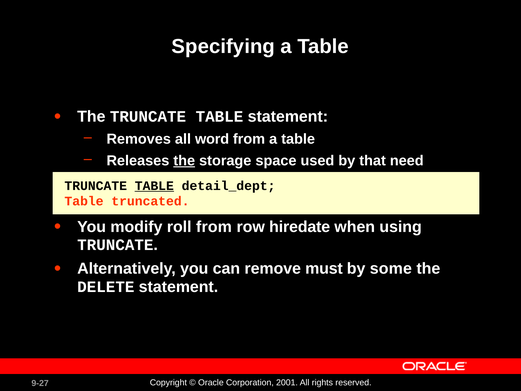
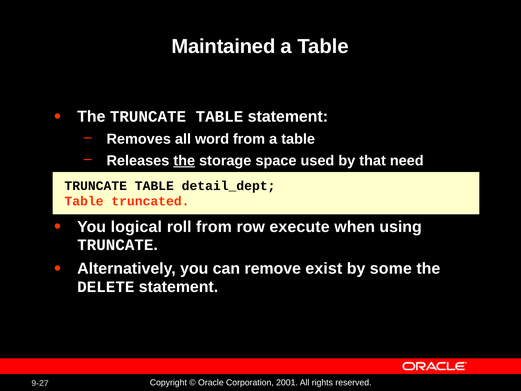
Specifying: Specifying -> Maintained
TABLE at (154, 186) underline: present -> none
modify: modify -> logical
hiredate: hiredate -> execute
must: must -> exist
